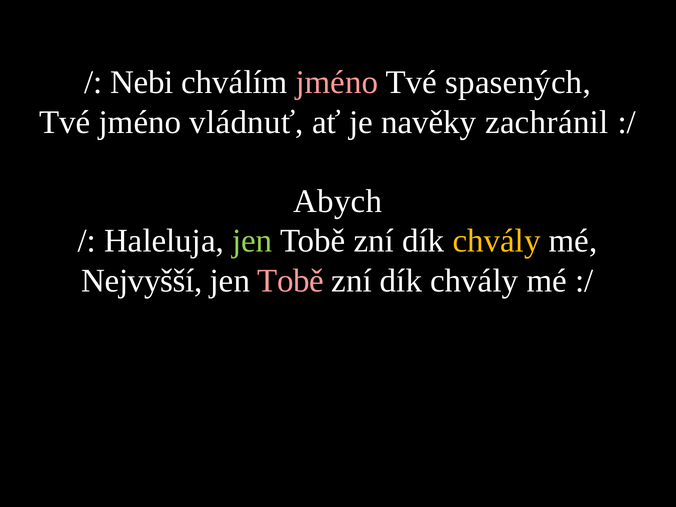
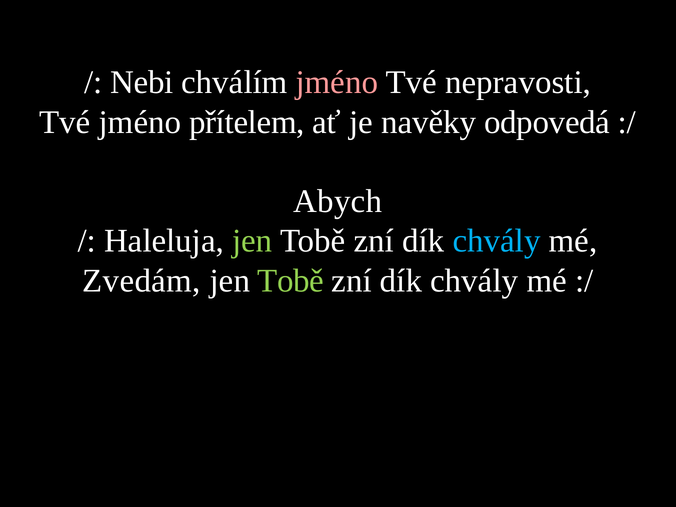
spasených: spasených -> nepravosti
vládnuť: vládnuť -> přítelem
zachránil: zachránil -> odpovedá
chvály at (497, 241) colour: yellow -> light blue
Nejvyšší: Nejvyšší -> Zvedám
Tobě at (291, 281) colour: pink -> light green
